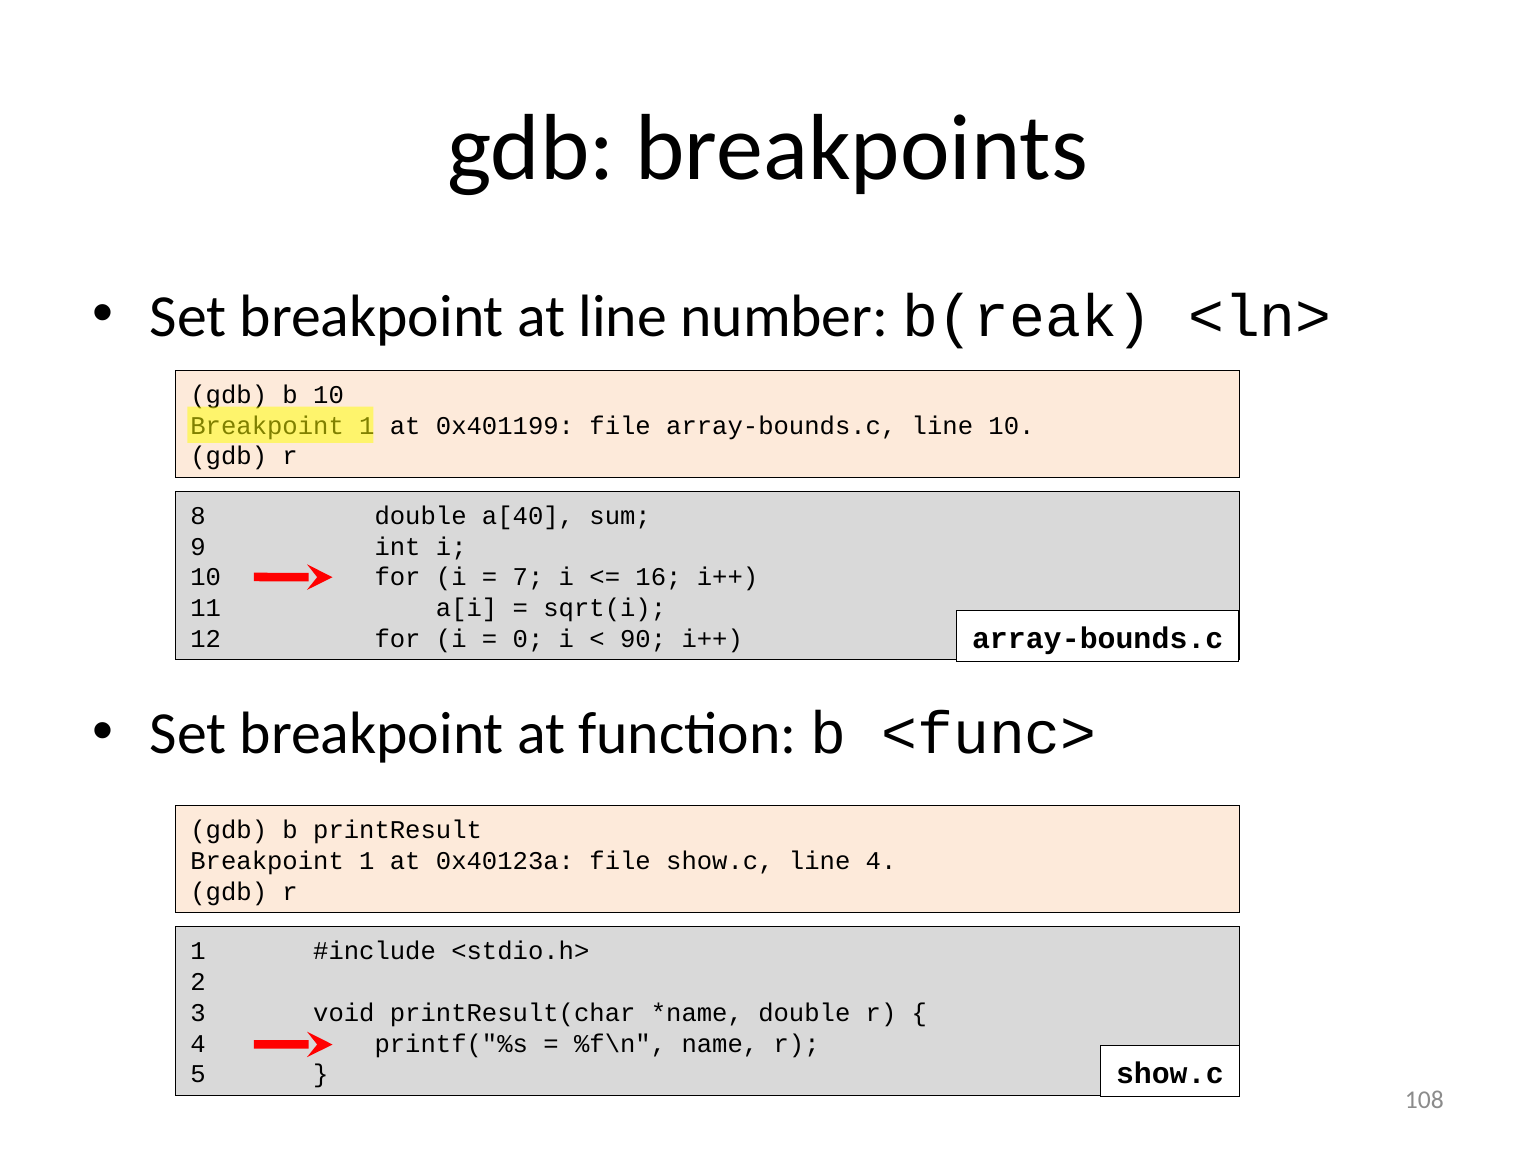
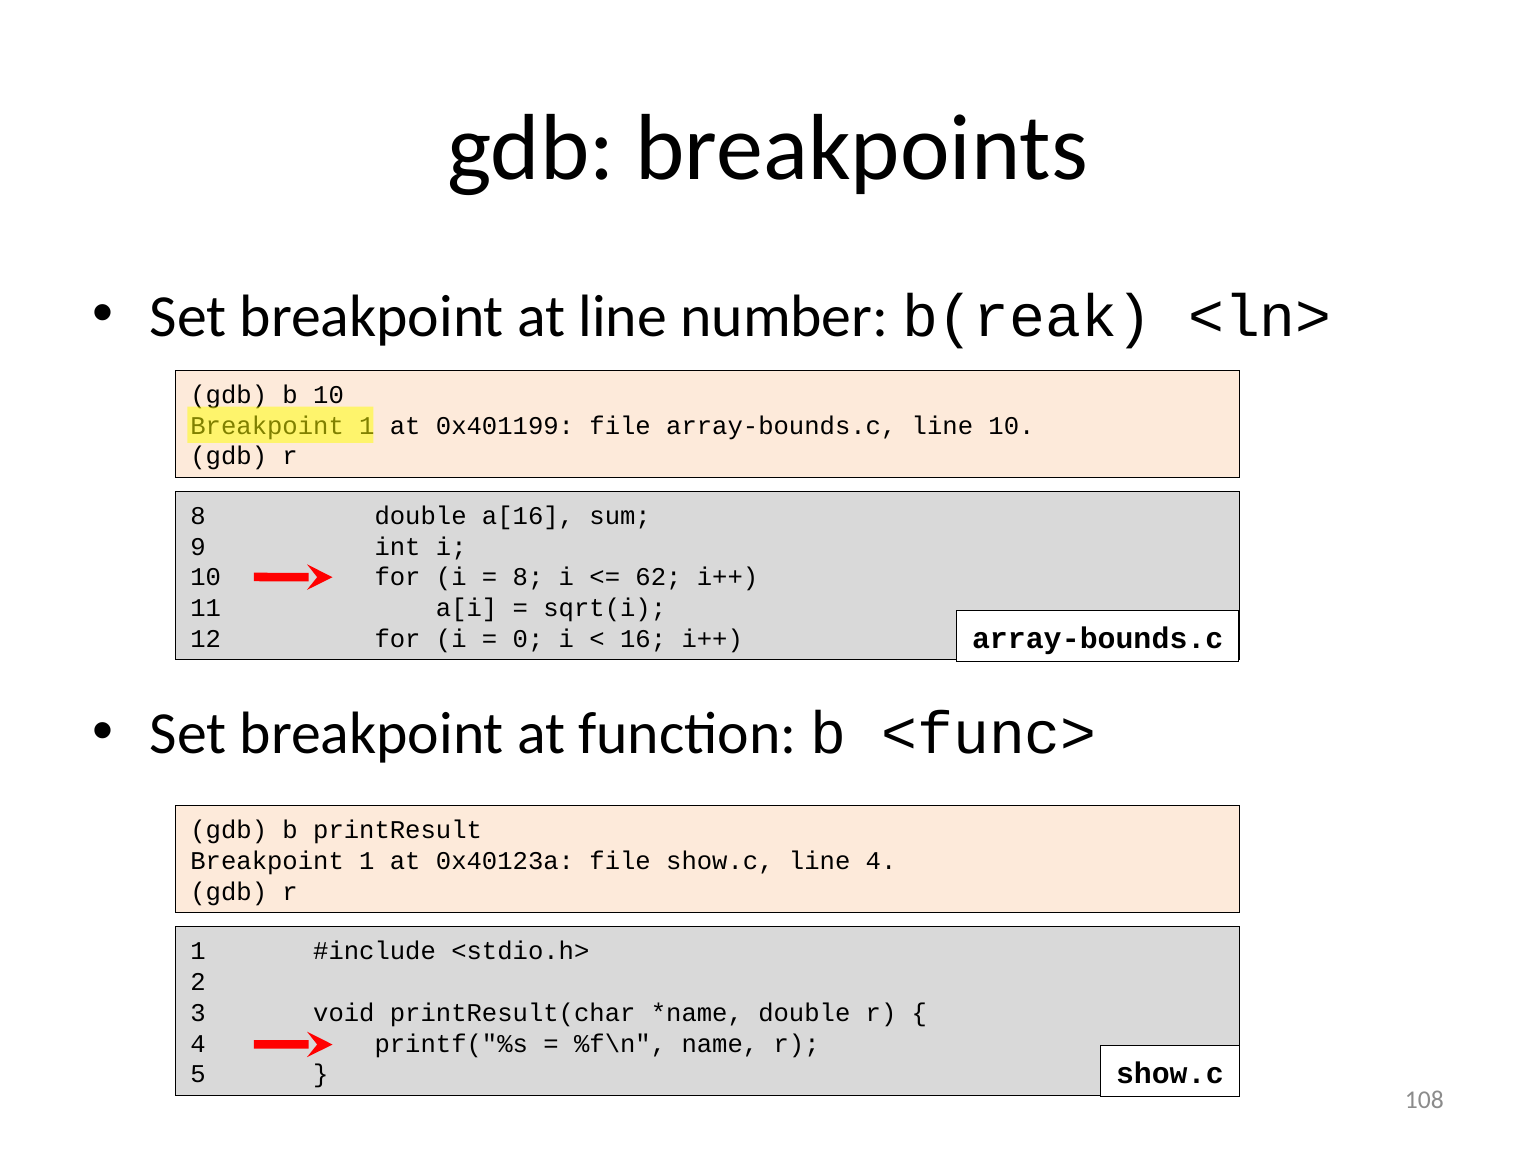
a[40: a[40 -> a[16
7 at (528, 577): 7 -> 8
16: 16 -> 62
90: 90 -> 16
